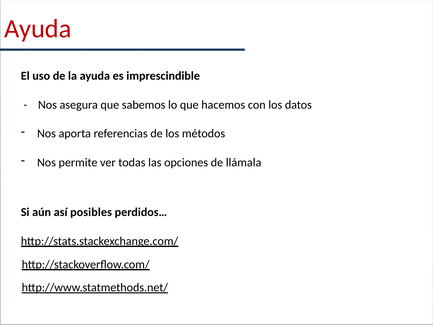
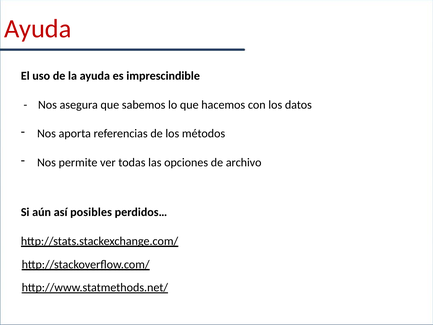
llámala: llámala -> archivo
